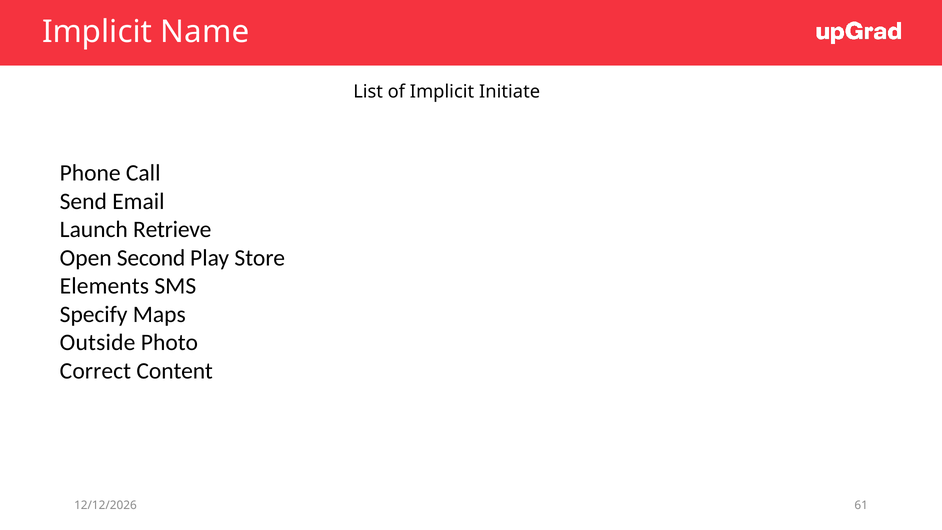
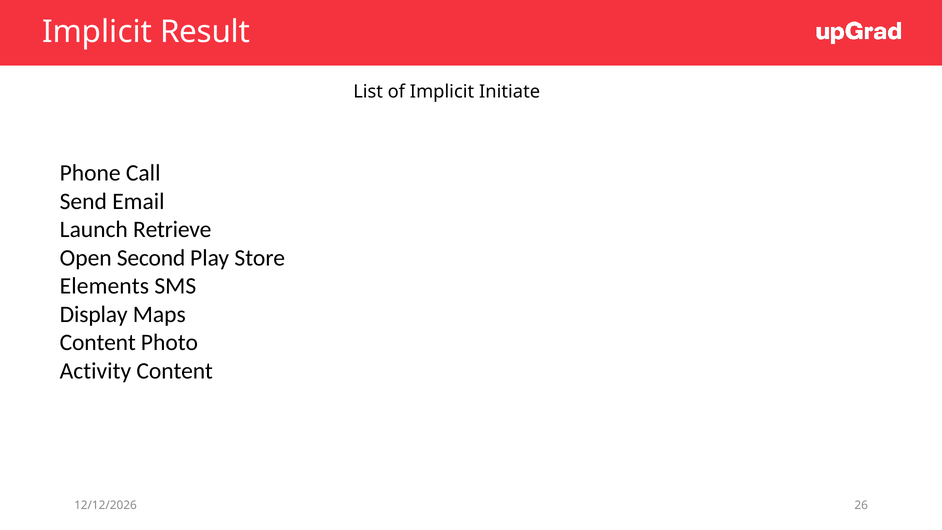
Name: Name -> Result
Specify: Specify -> Display
Outside at (98, 343): Outside -> Content
Correct: Correct -> Activity
61: 61 -> 26
